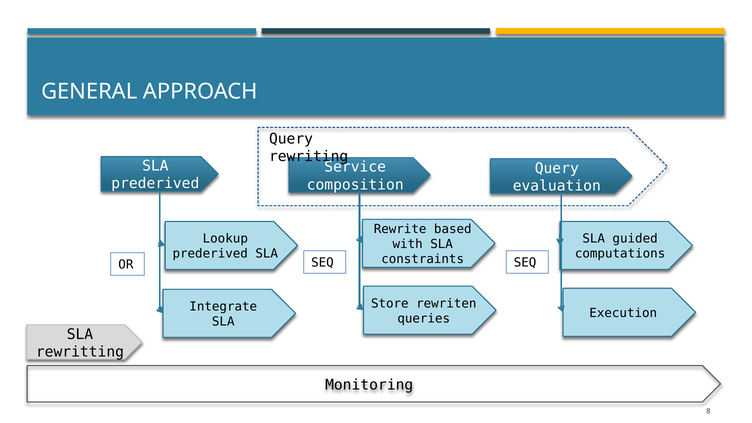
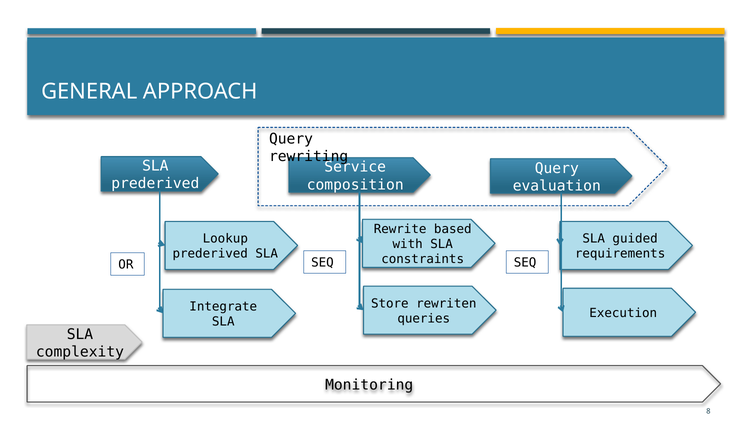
computations: computations -> requirements
rewritting: rewritting -> complexity
